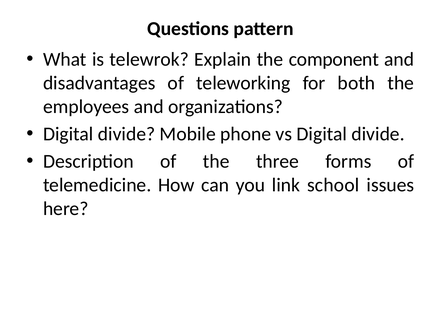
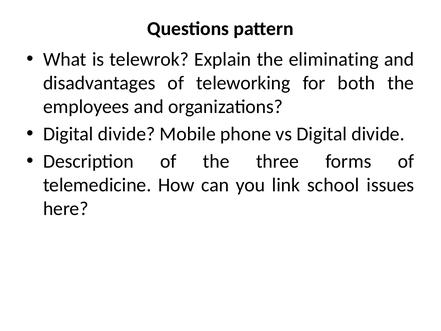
component: component -> eliminating
